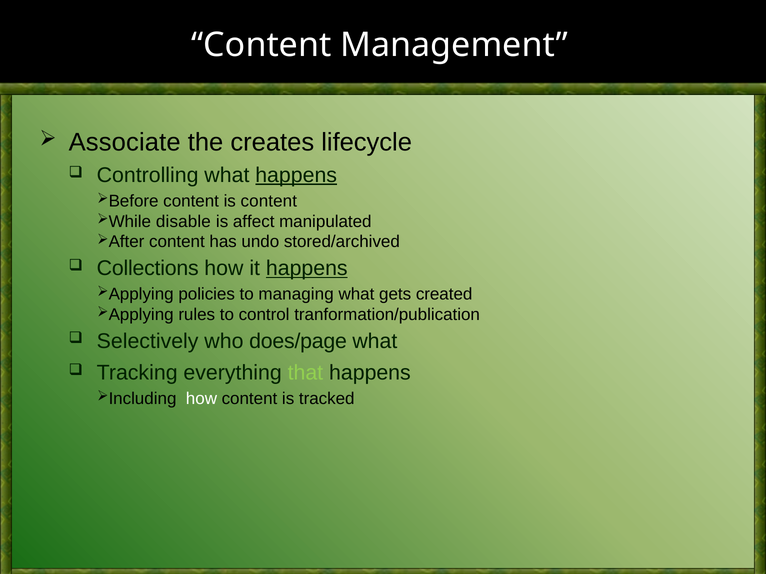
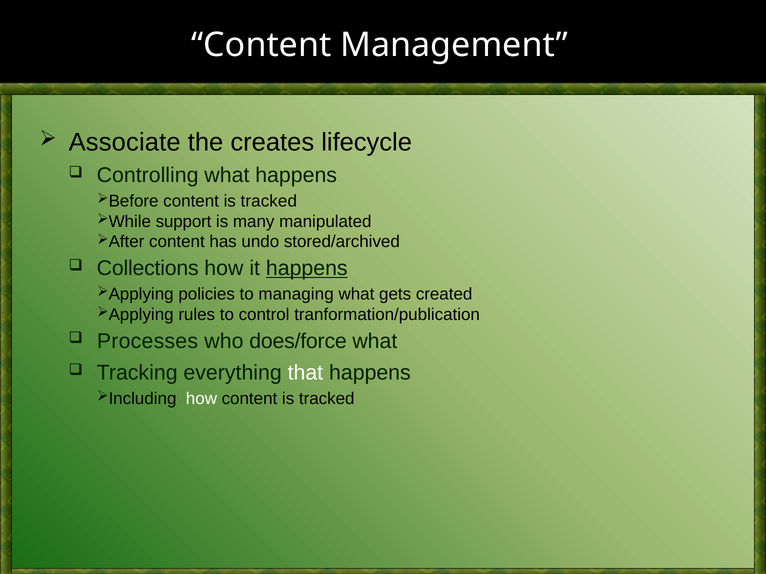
happens at (296, 175) underline: present -> none
content at (269, 201): content -> tracked
disable: disable -> support
affect: affect -> many
Selectively: Selectively -> Processes
does/page: does/page -> does/force
that colour: light green -> white
